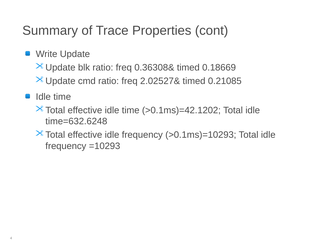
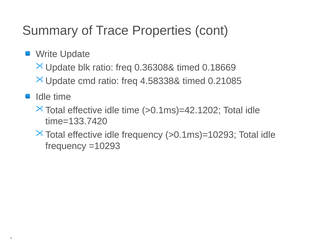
2.02527&: 2.02527& -> 4.58338&
time=632.6248: time=632.6248 -> time=133.7420
